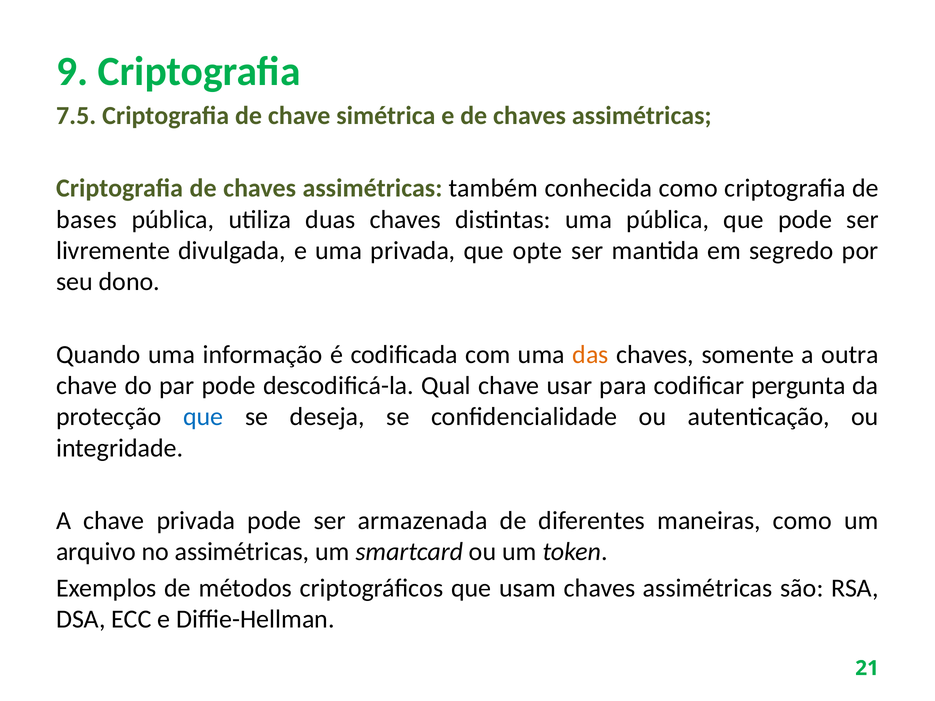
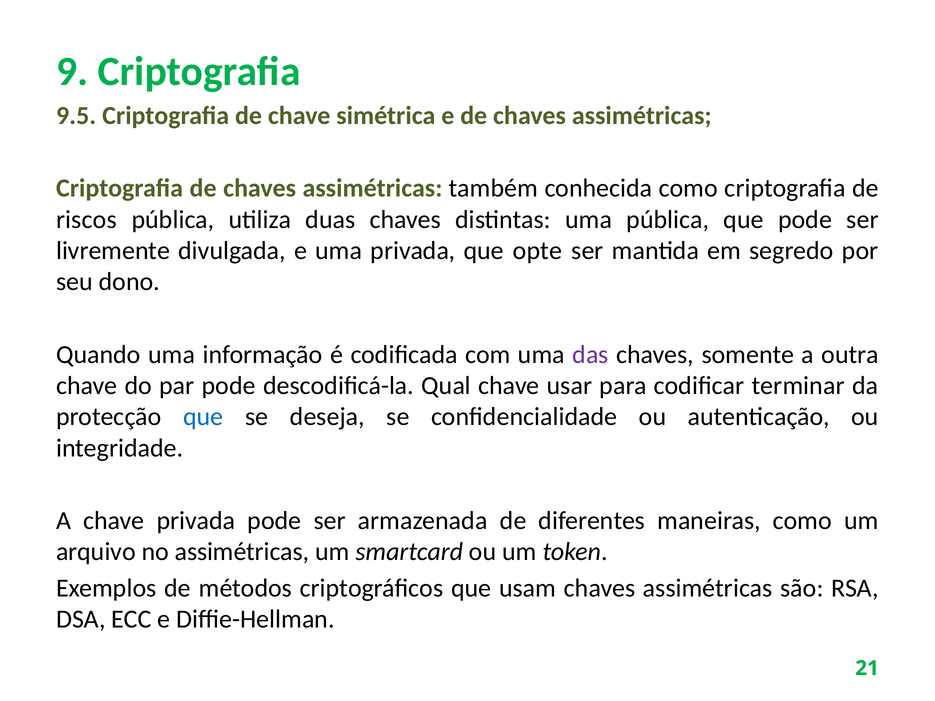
7.5: 7.5 -> 9.5
bases: bases -> riscos
das colour: orange -> purple
pergunta: pergunta -> terminar
